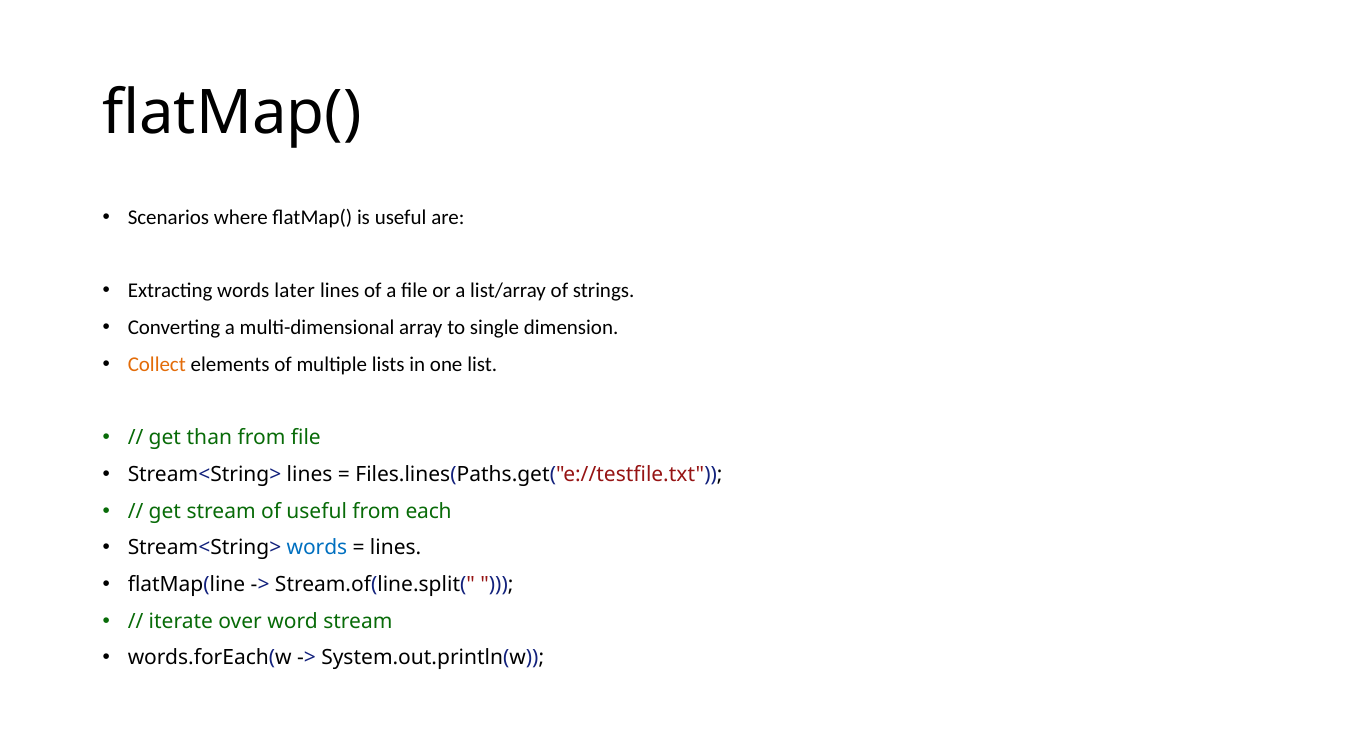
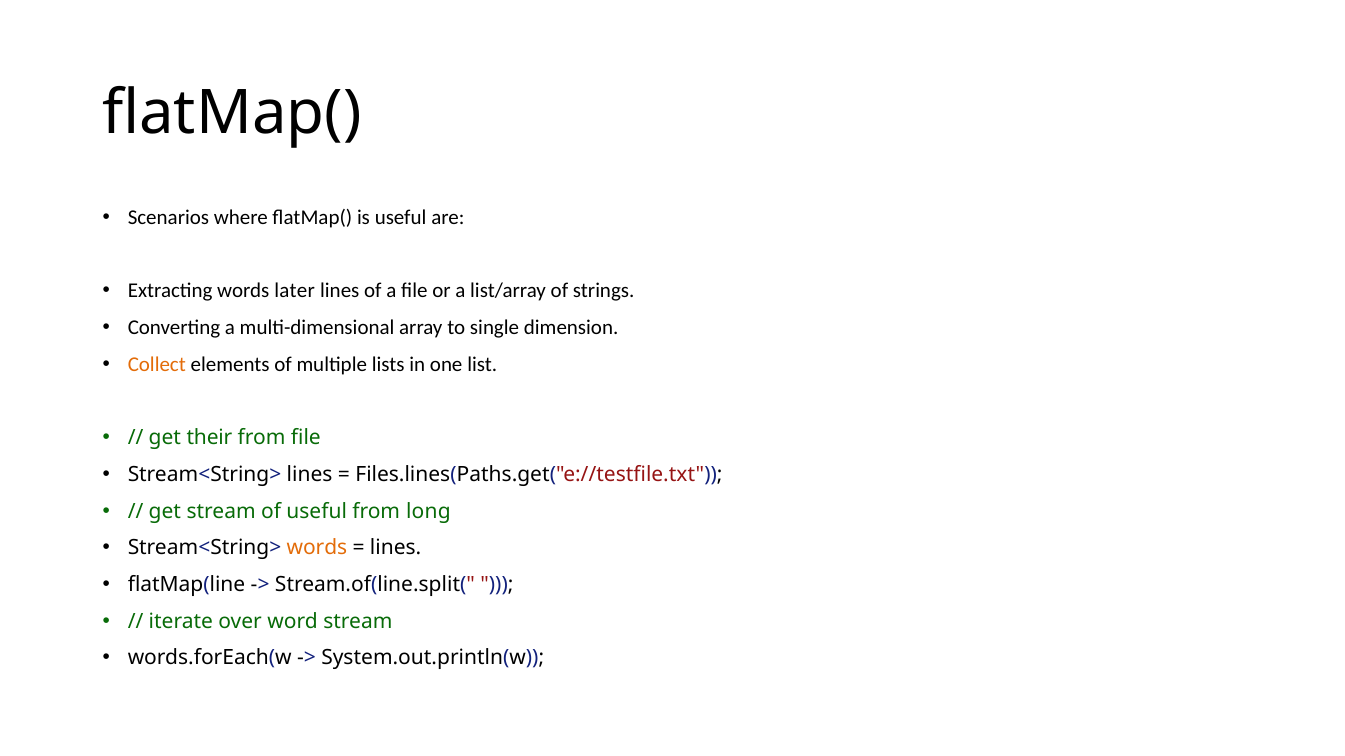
than: than -> their
each: each -> long
words at (317, 548) colour: blue -> orange
